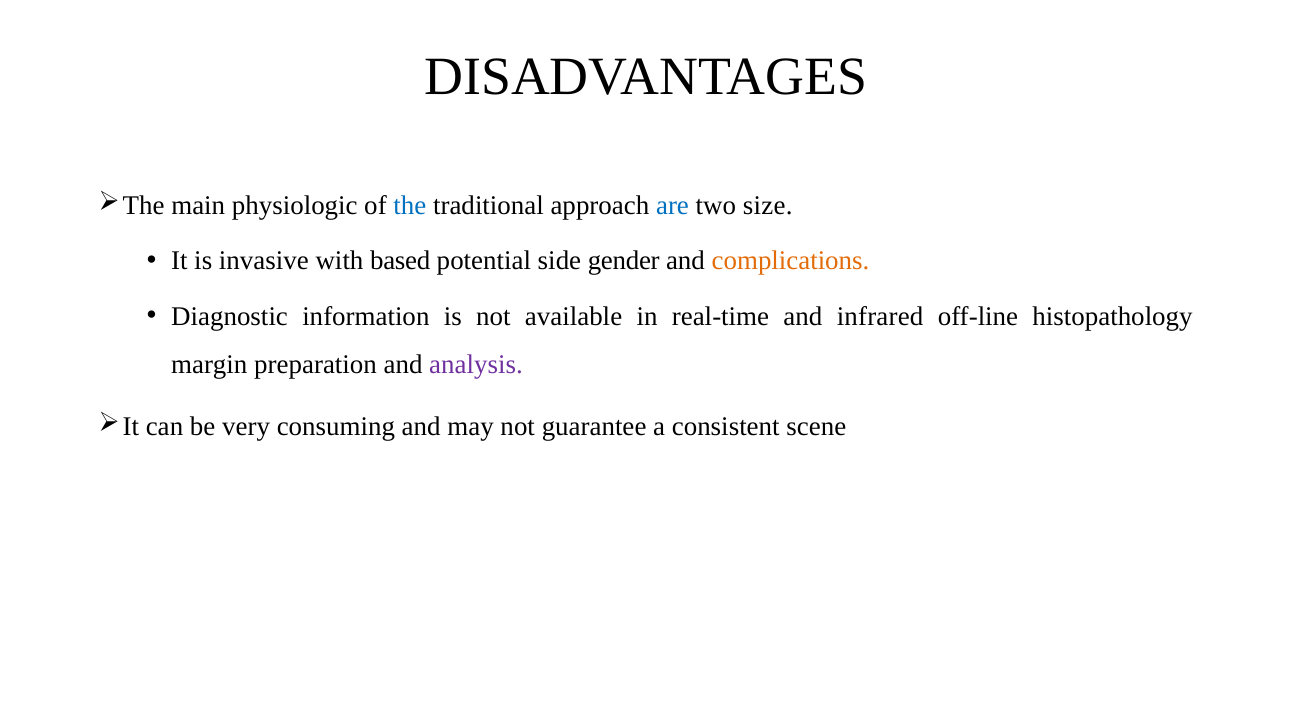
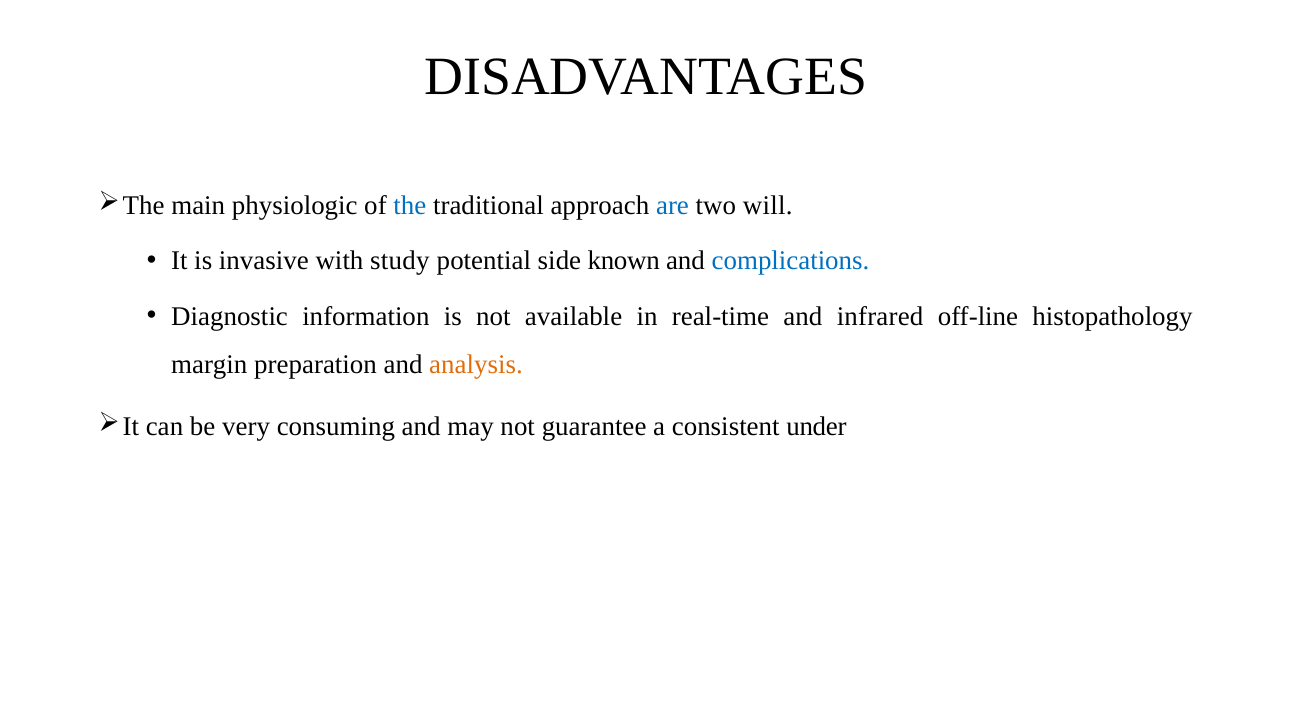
size: size -> will
based: based -> study
gender: gender -> known
complications colour: orange -> blue
analysis colour: purple -> orange
scene: scene -> under
